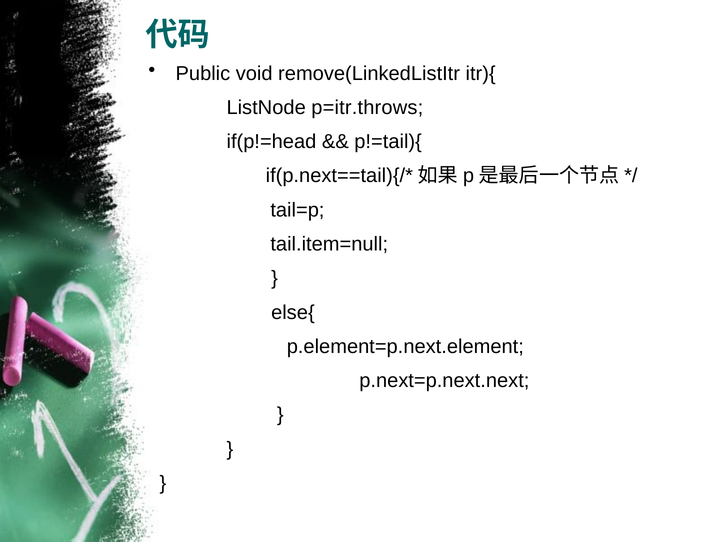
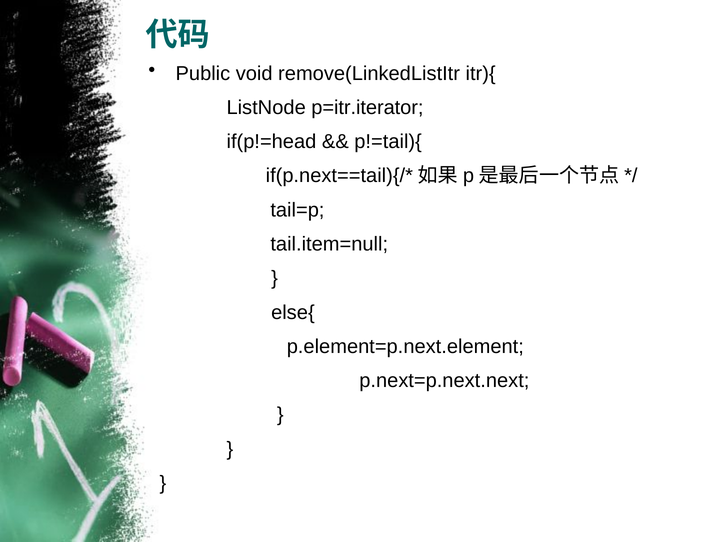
p=itr.throws: p=itr.throws -> p=itr.iterator
